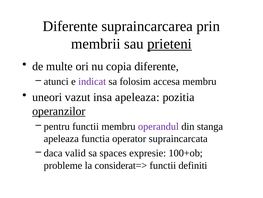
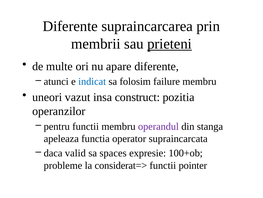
copia: copia -> apare
indicat colour: purple -> blue
accesa: accesa -> failure
insa apeleaza: apeleaza -> construct
operanzilor underline: present -> none
definiti: definiti -> pointer
